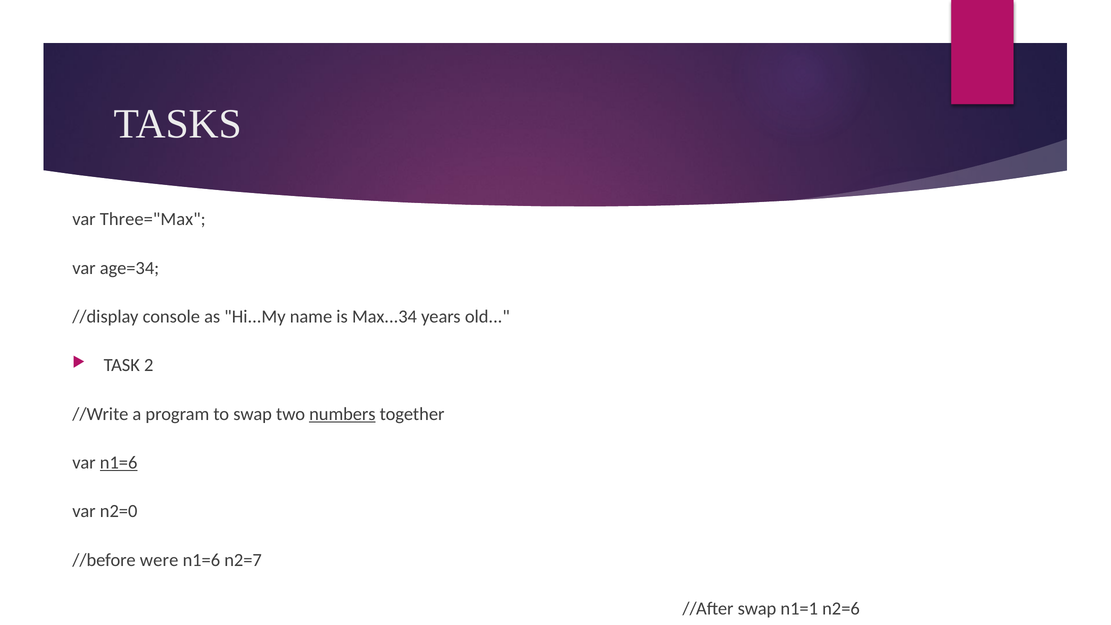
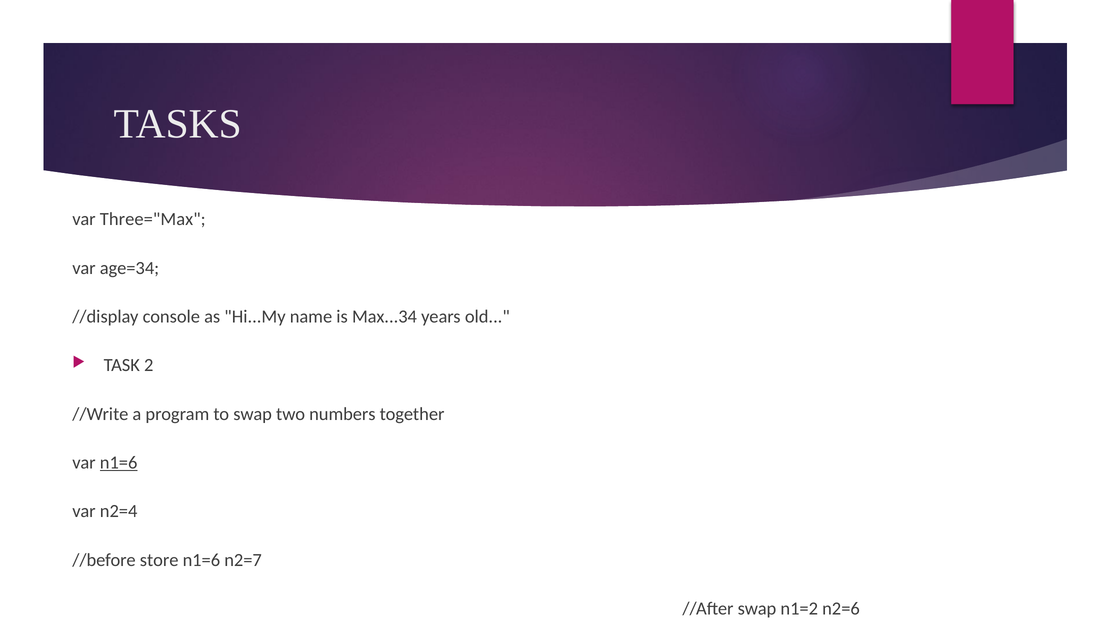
numbers underline: present -> none
n2=0: n2=0 -> n2=4
were: were -> store
n1=1: n1=1 -> n1=2
